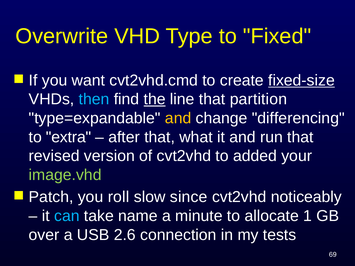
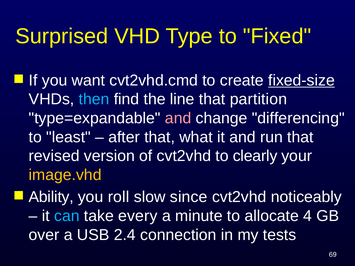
Overwrite: Overwrite -> Surprised
the underline: present -> none
and at (178, 118) colour: yellow -> pink
extra: extra -> least
added: added -> clearly
image.vhd colour: light green -> yellow
Patch: Patch -> Ability
name: name -> every
1: 1 -> 4
2.6: 2.6 -> 2.4
